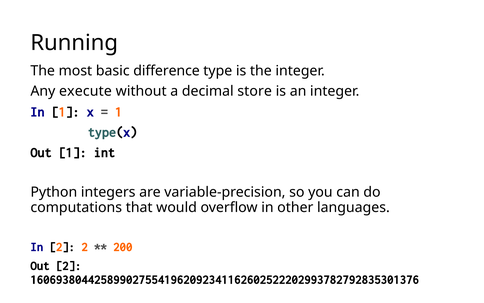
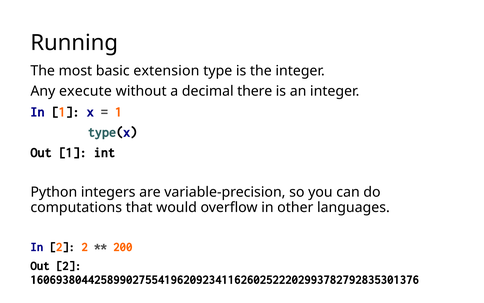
difference: difference -> extension
store: store -> there
